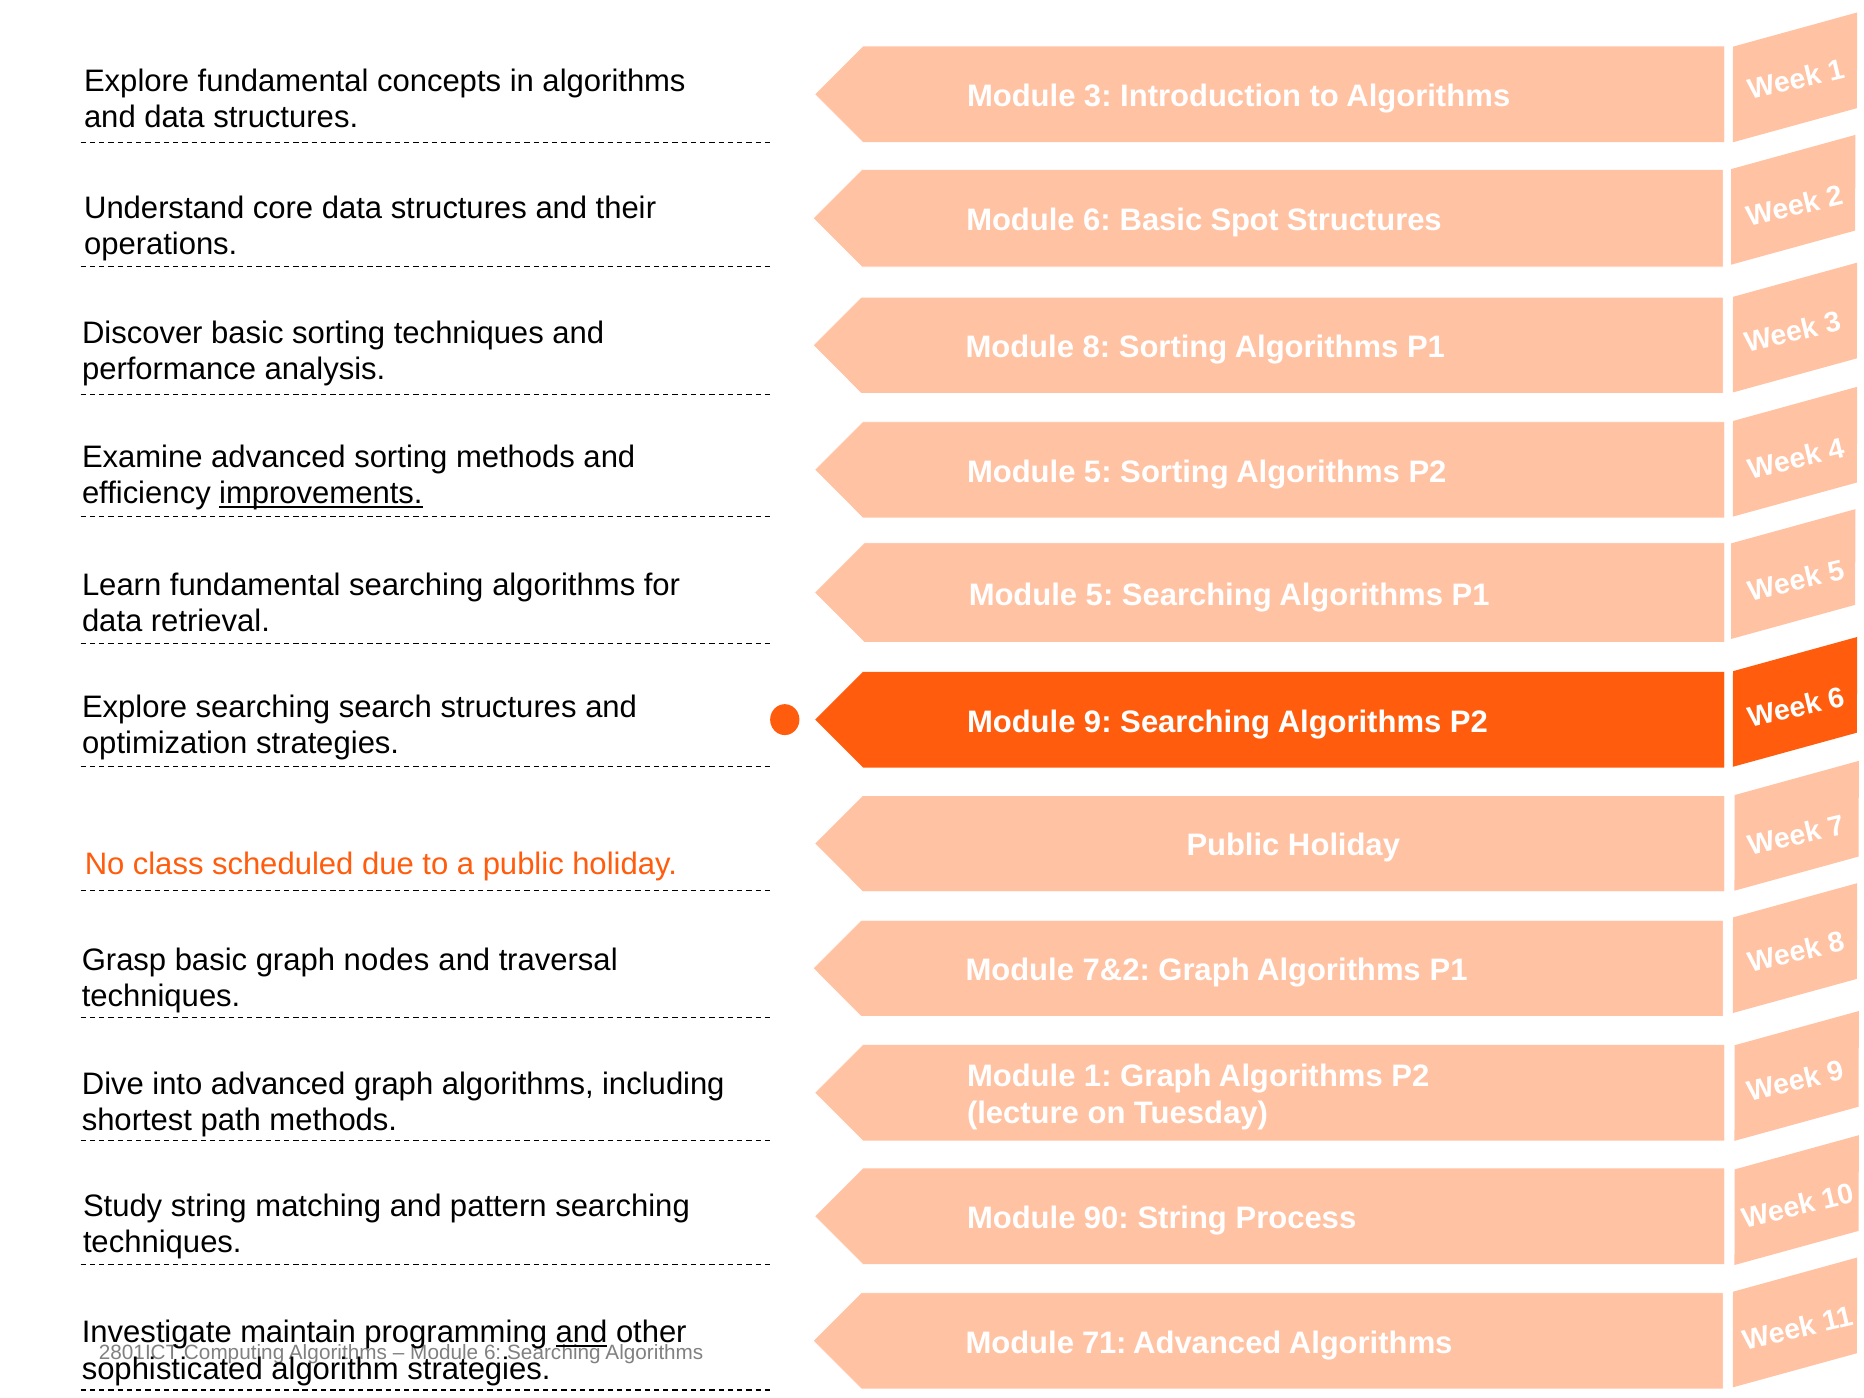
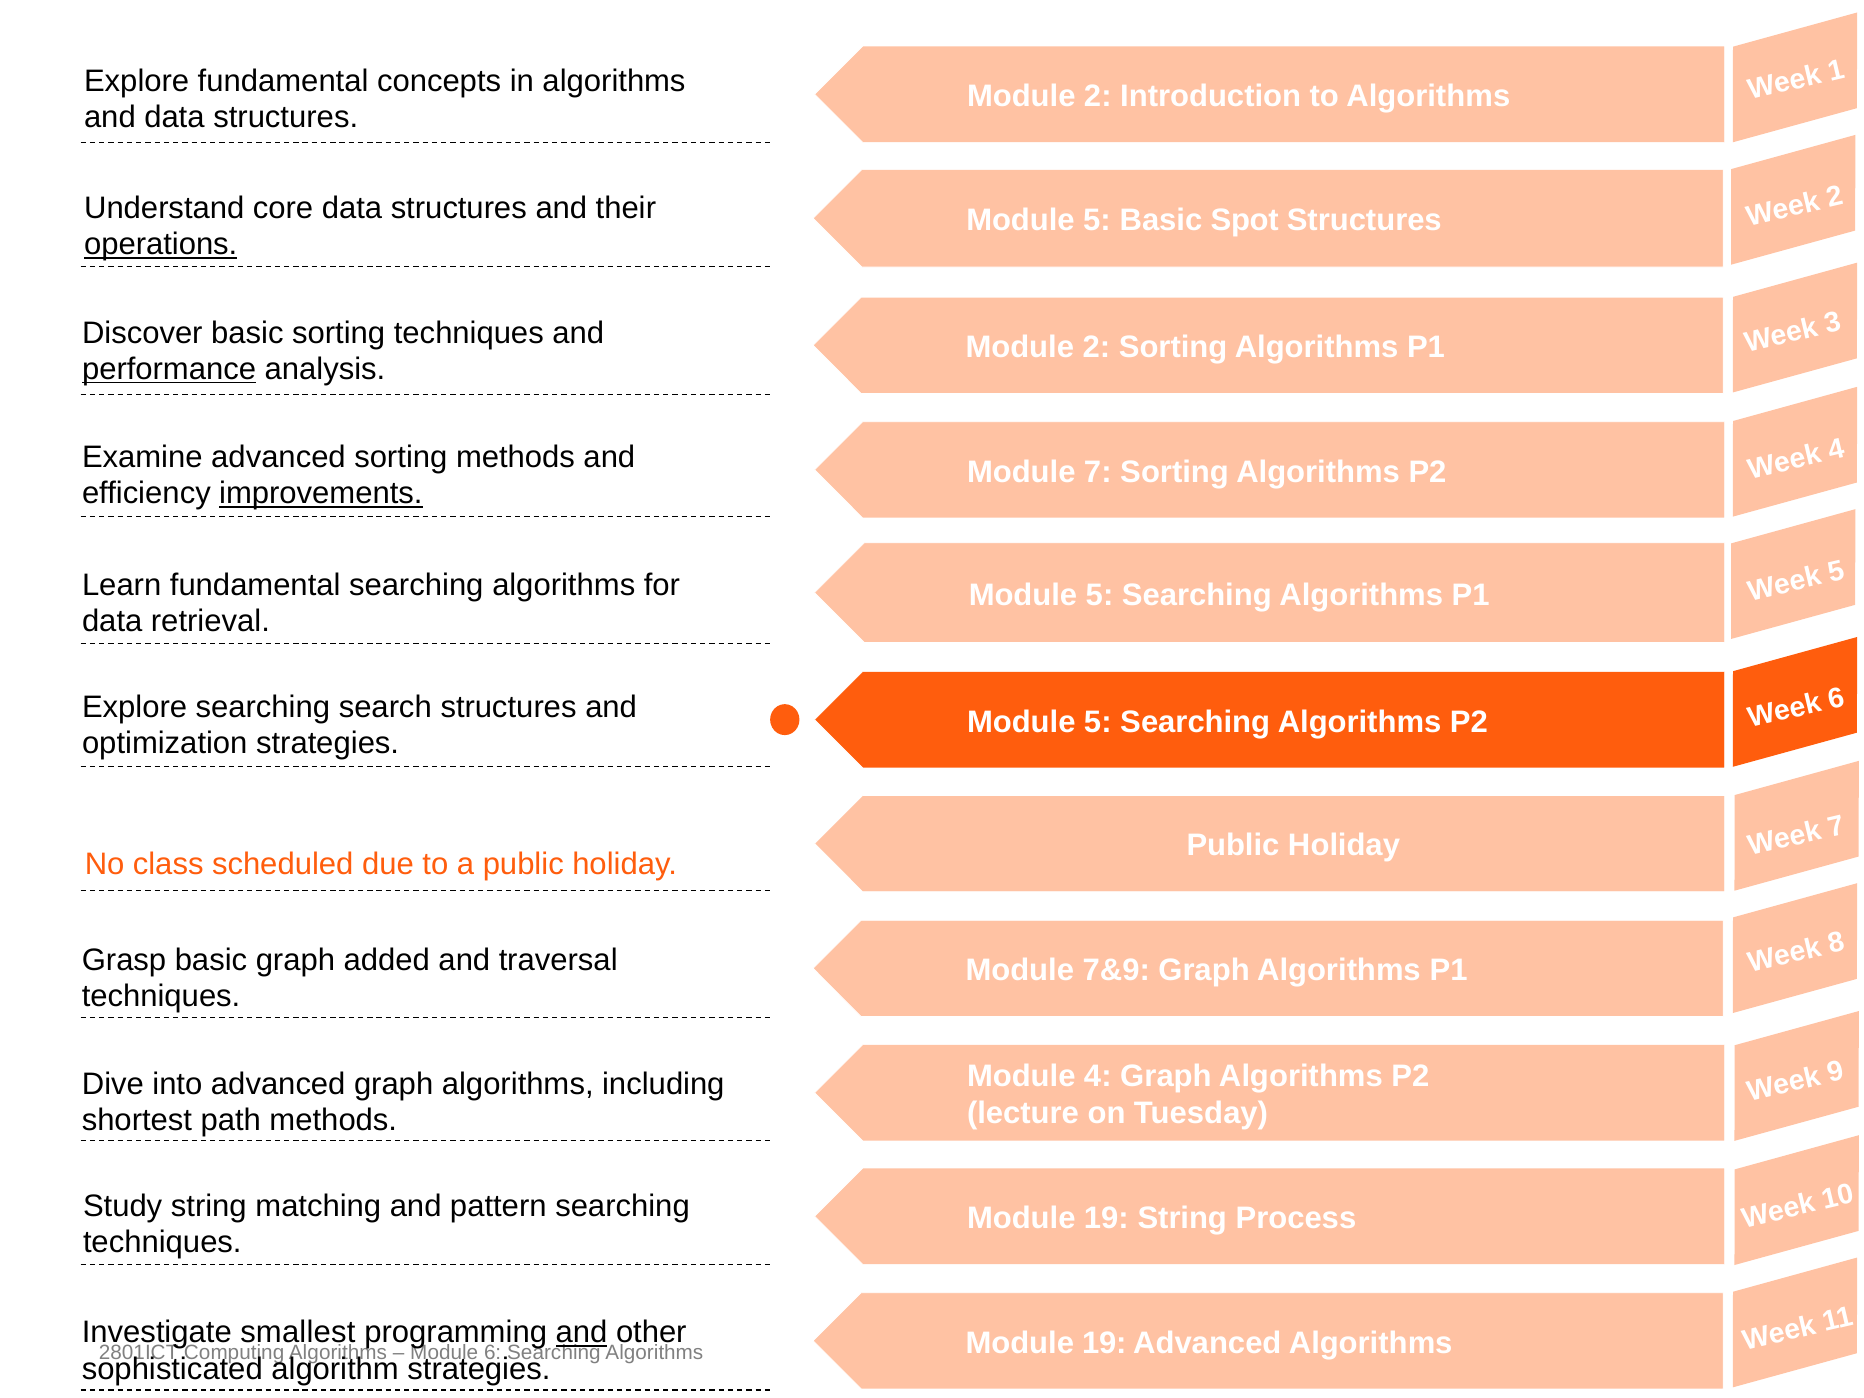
3 at (1098, 96): 3 -> 2
6 at (1097, 220): 6 -> 5
operations underline: none -> present
8 at (1096, 347): 8 -> 2
performance underline: none -> present
5 at (1098, 472): 5 -> 7
9 at (1098, 722): 9 -> 5
nodes: nodes -> added
7&2: 7&2 -> 7&9
Module 1: 1 -> 4
90 at (1106, 1218): 90 -> 19
maintain: maintain -> smallest
71 at (1104, 1343): 71 -> 19
